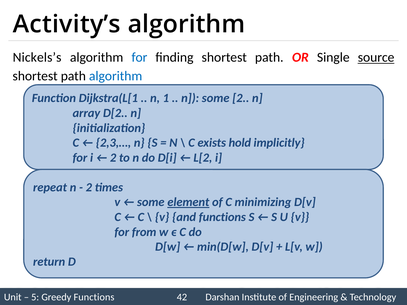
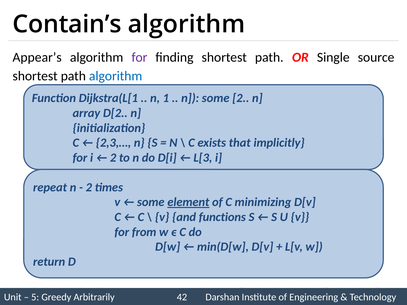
Activity’s: Activity’s -> Contain’s
Nickels’s: Nickels’s -> Appear’s
for at (139, 58) colour: blue -> purple
source underline: present -> none
hold: hold -> that
L[2: L[2 -> L[3
Functions at (94, 297): Functions -> Arbitrarily
